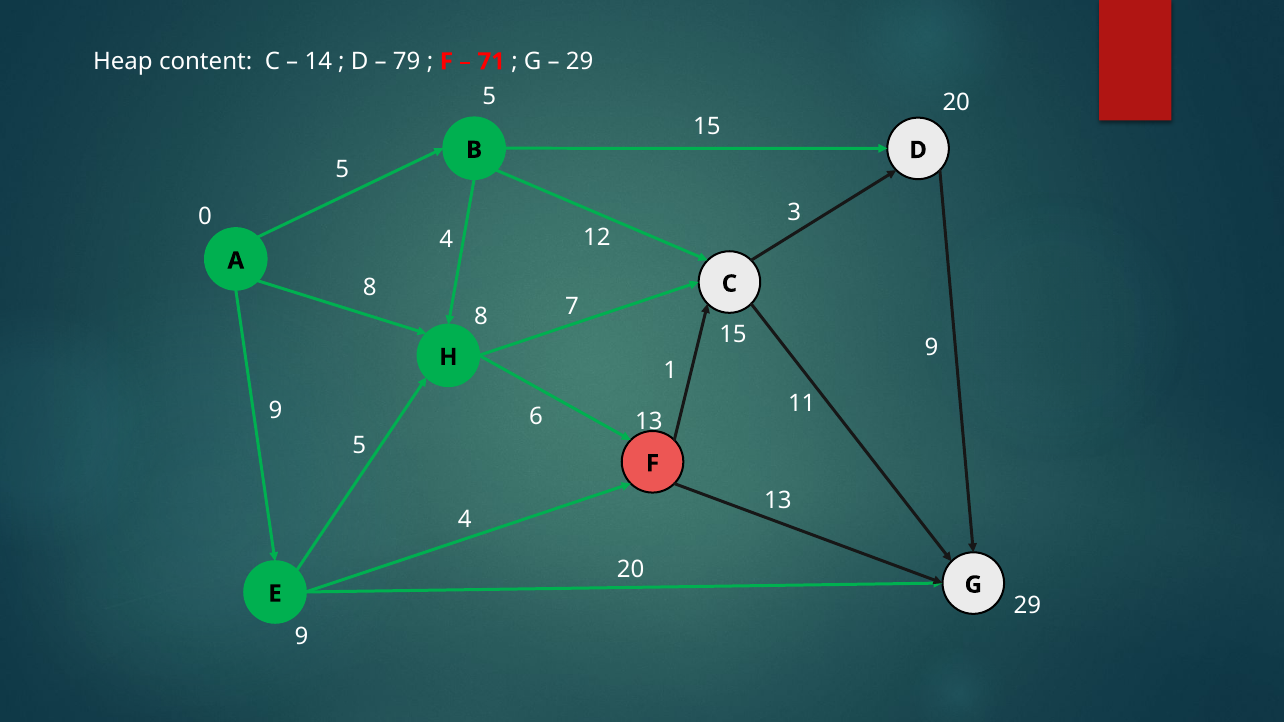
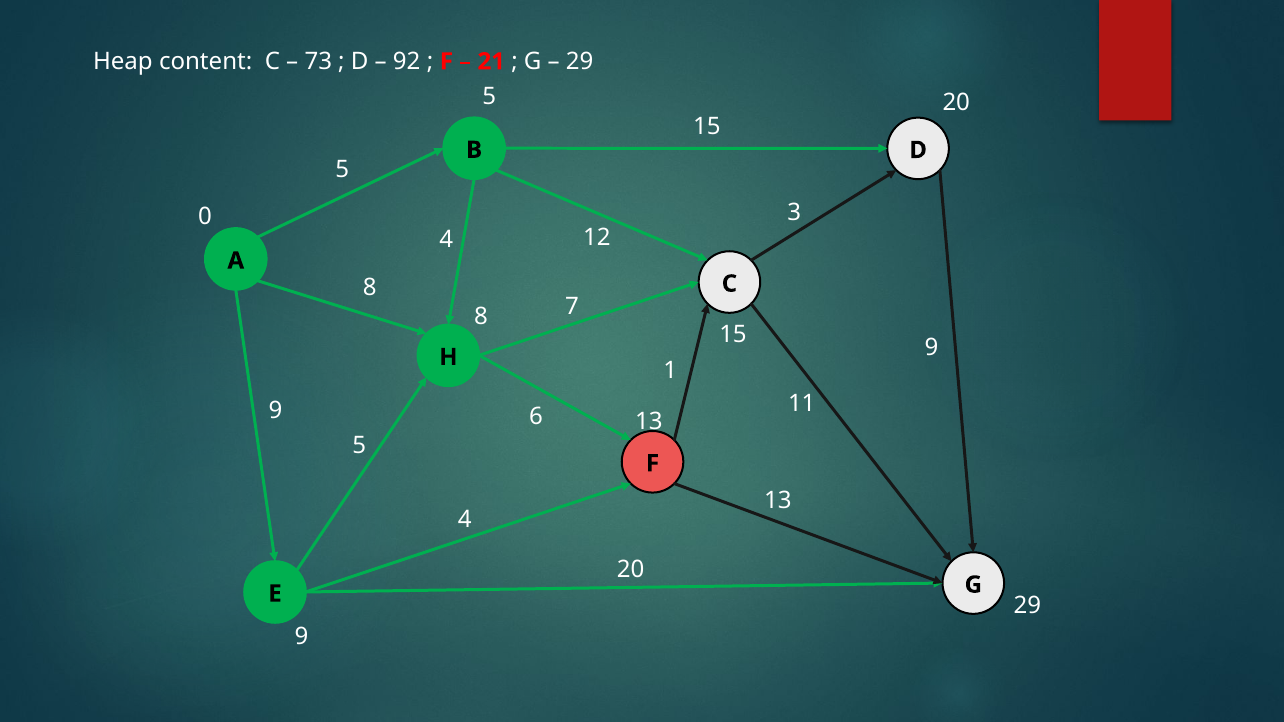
14: 14 -> 73
79: 79 -> 92
71: 71 -> 21
